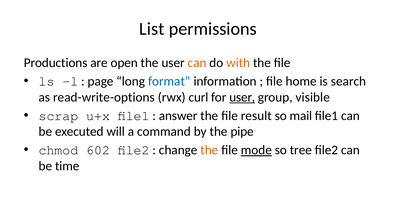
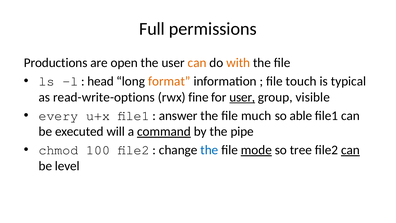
List: List -> Full
page: page -> head
format colour: blue -> orange
home: home -> touch
search: search -> typical
curl: curl -> fine
scrap: scrap -> every
result: result -> much
mail: mail -> able
command underline: none -> present
602: 602 -> 100
the at (209, 150) colour: orange -> blue
can at (350, 150) underline: none -> present
time: time -> level
